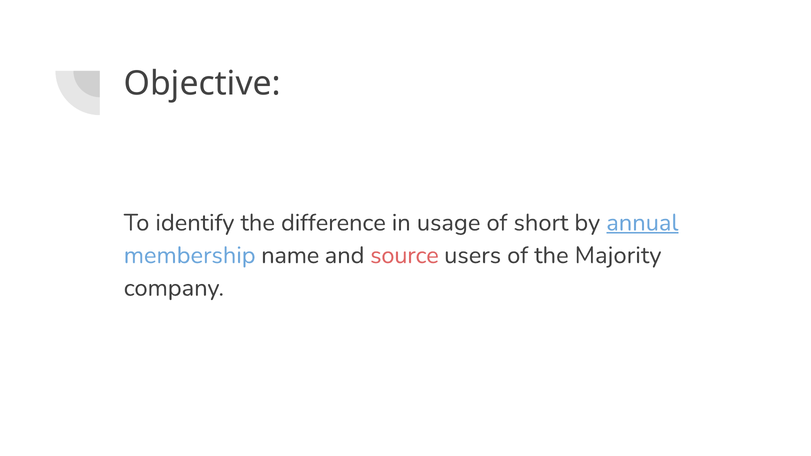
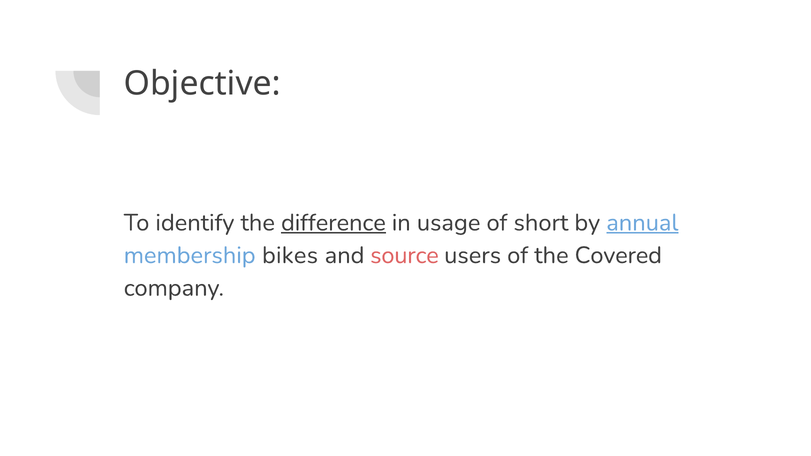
difference underline: none -> present
name: name -> bikes
Majority: Majority -> Covered
